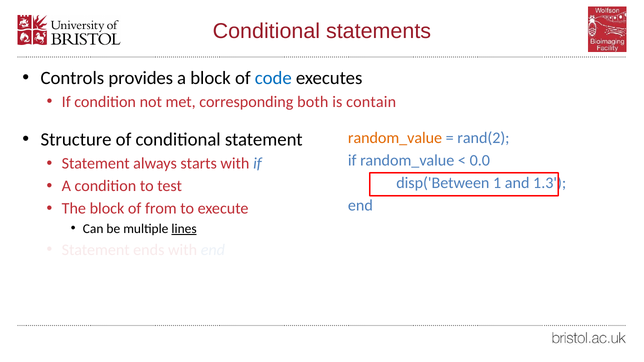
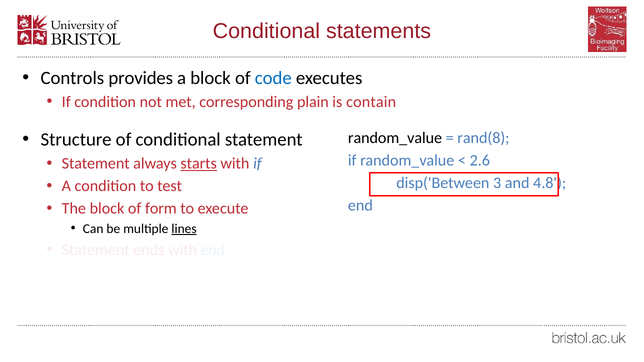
both: both -> plain
random_value at (395, 138) colour: orange -> black
rand(2: rand(2 -> rand(8
0.0: 0.0 -> 2.6
starts underline: none -> present
1: 1 -> 3
1.3: 1.3 -> 4.8
from: from -> form
